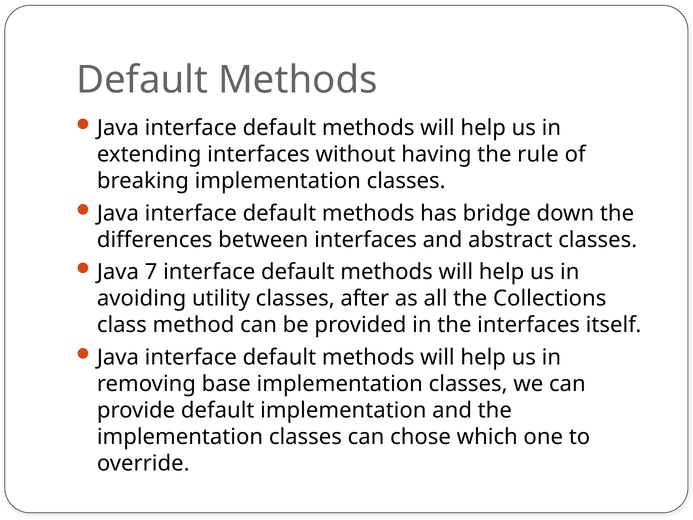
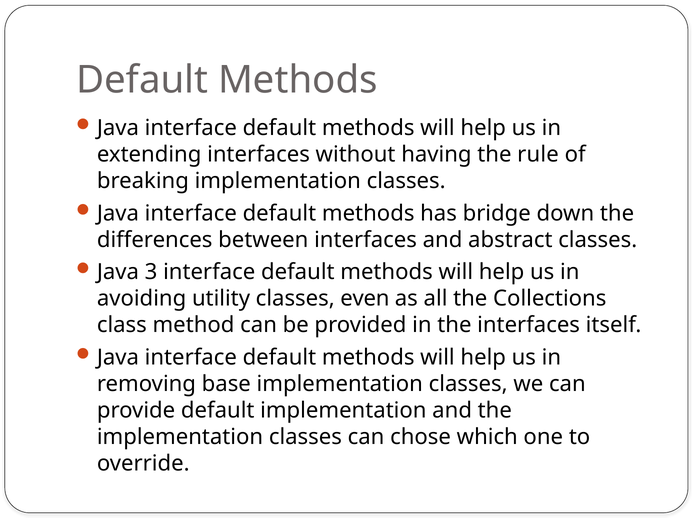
7: 7 -> 3
after: after -> even
